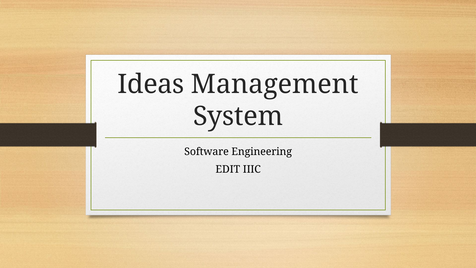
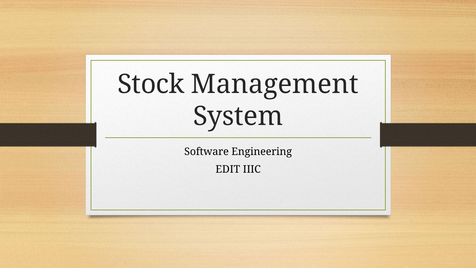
Ideas: Ideas -> Stock
